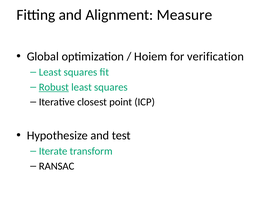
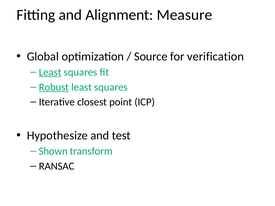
Hoiem: Hoiem -> Source
Least at (50, 72) underline: none -> present
Iterate: Iterate -> Shown
